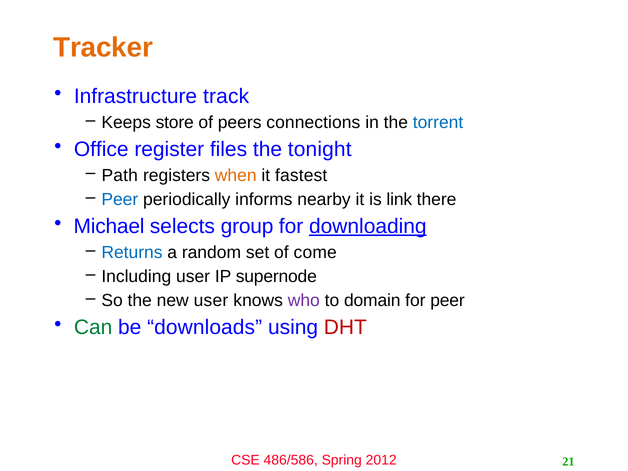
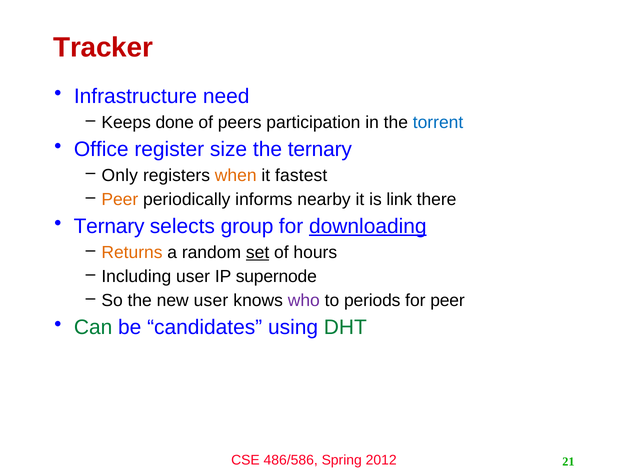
Tracker colour: orange -> red
track: track -> need
store: store -> done
connections: connections -> participation
files: files -> size
the tonight: tonight -> ternary
Path: Path -> Only
Peer at (120, 199) colour: blue -> orange
Michael at (109, 226): Michael -> Ternary
Returns colour: blue -> orange
set underline: none -> present
come: come -> hours
domain: domain -> periods
downloads: downloads -> candidates
DHT colour: red -> green
